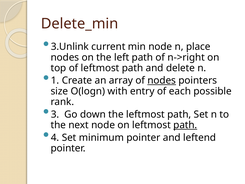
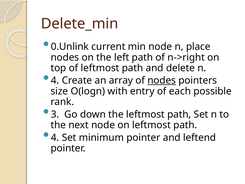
3.Unlink: 3.Unlink -> 0.Unlink
1 at (55, 80): 1 -> 4
path at (185, 125) underline: present -> none
